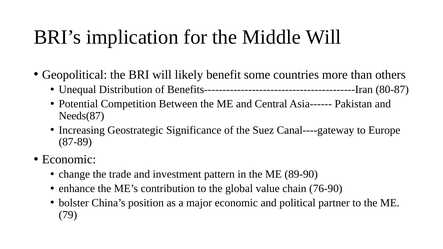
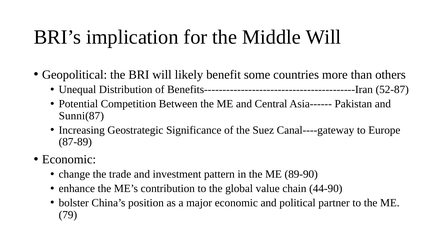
80-87: 80-87 -> 52-87
Needs(87: Needs(87 -> Sunni(87
76-90: 76-90 -> 44-90
